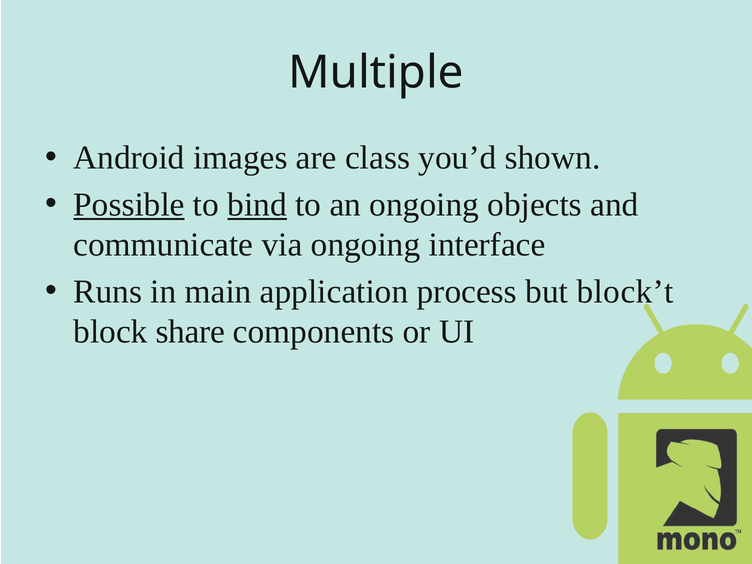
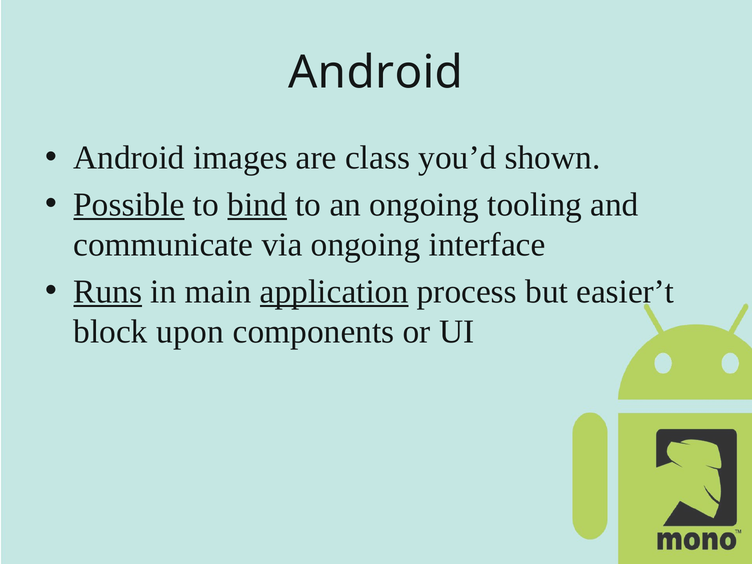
Multiple at (376, 73): Multiple -> Android
objects: objects -> tooling
Runs underline: none -> present
application underline: none -> present
block’t: block’t -> easier’t
share: share -> upon
